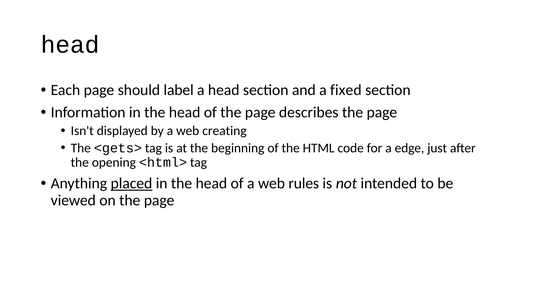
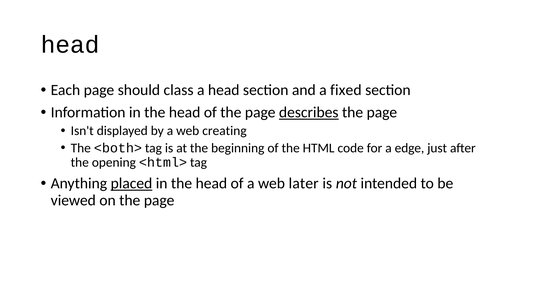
label: label -> class
describes underline: none -> present
<gets>: <gets> -> <both>
rules: rules -> later
